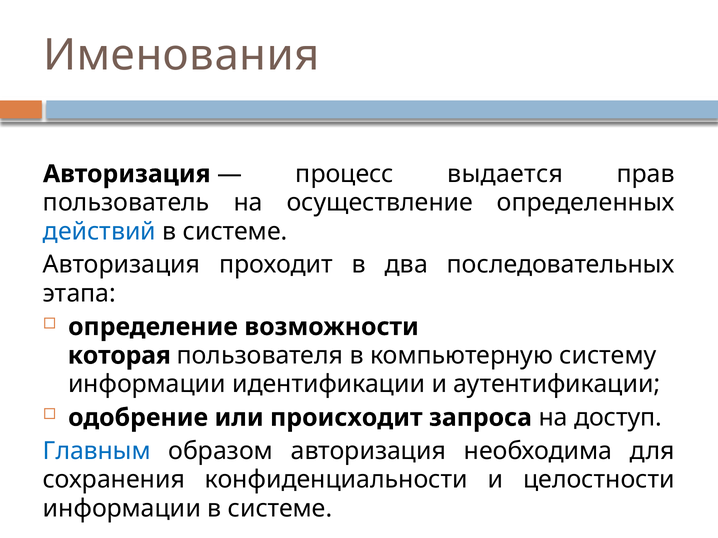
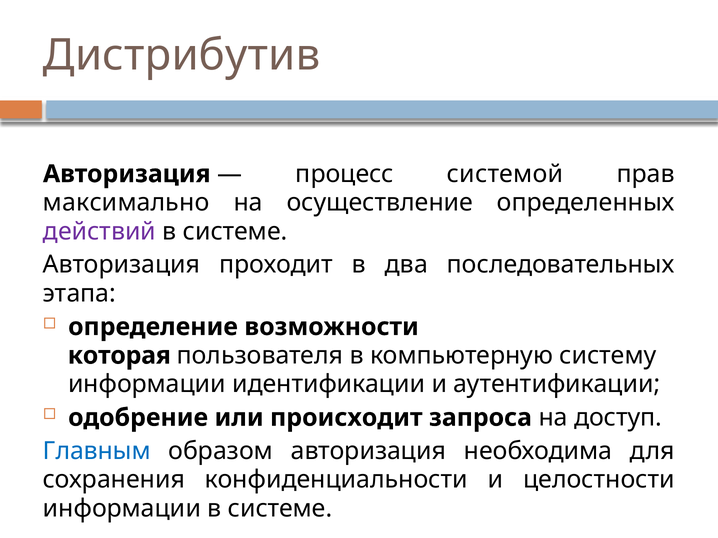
Именования: Именования -> Дистрибутив
выдается: выдается -> системой
пользователь: пользователь -> максимально
действий colour: blue -> purple
